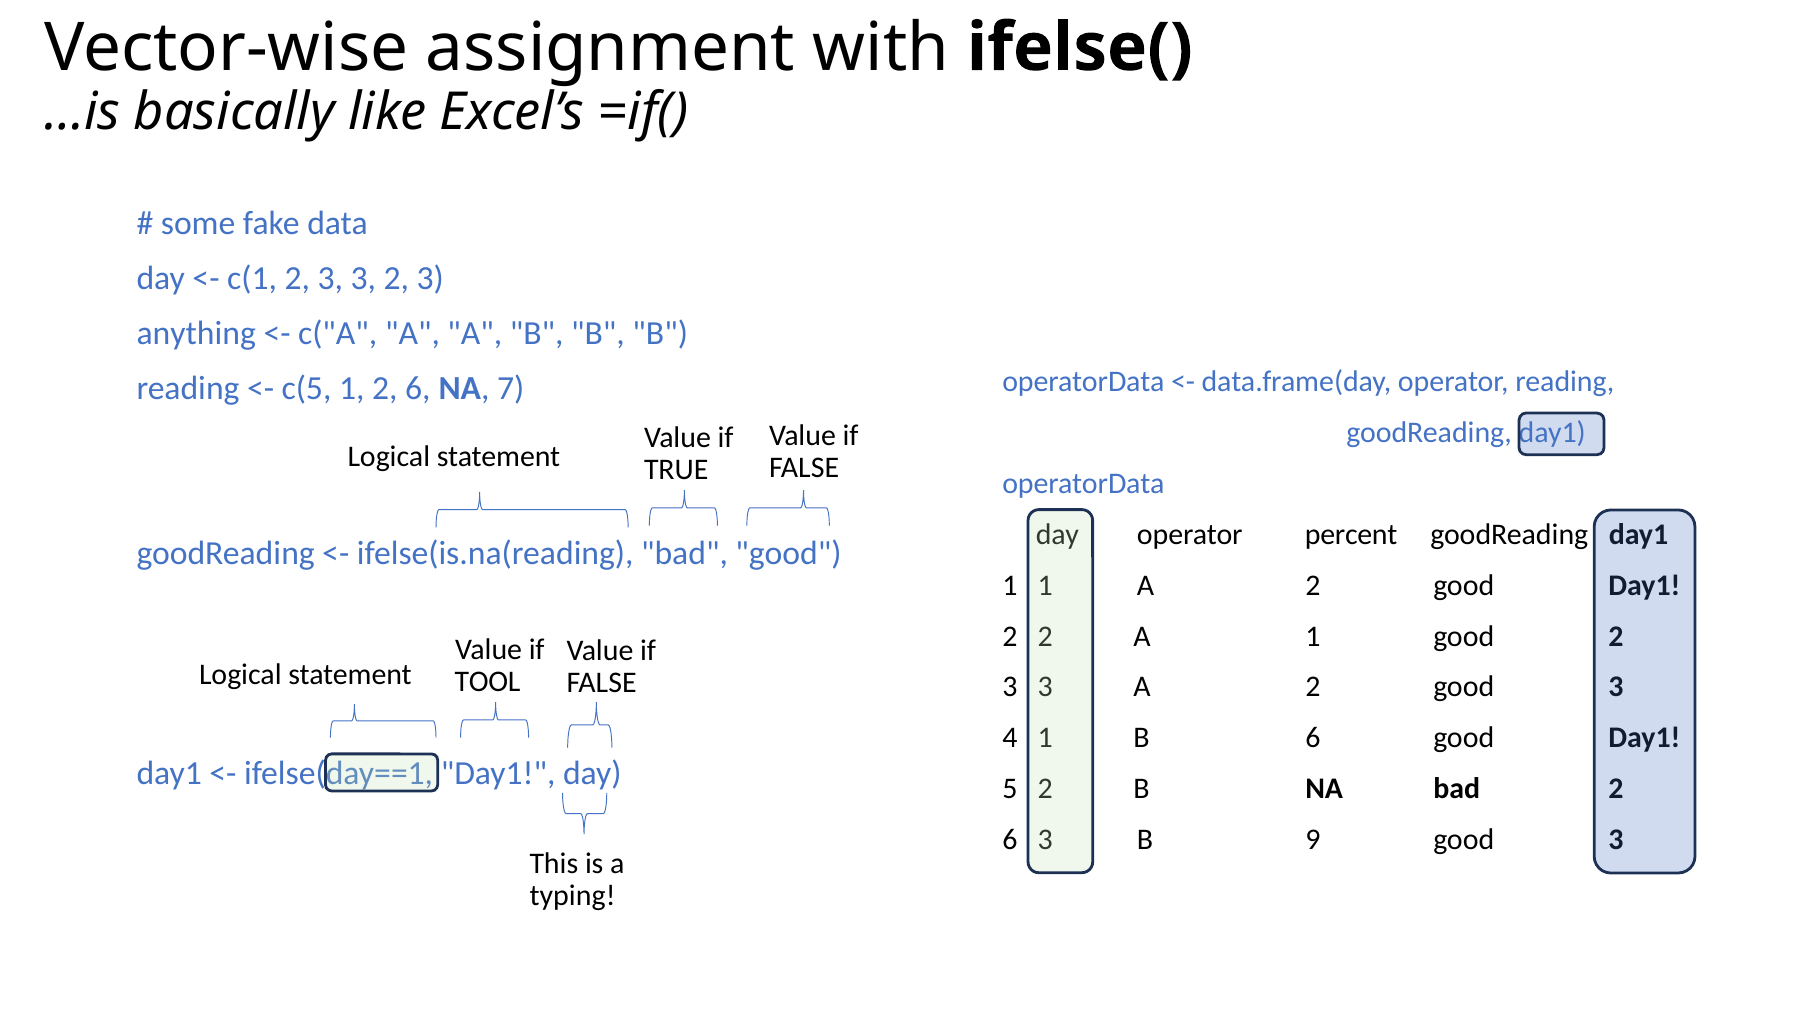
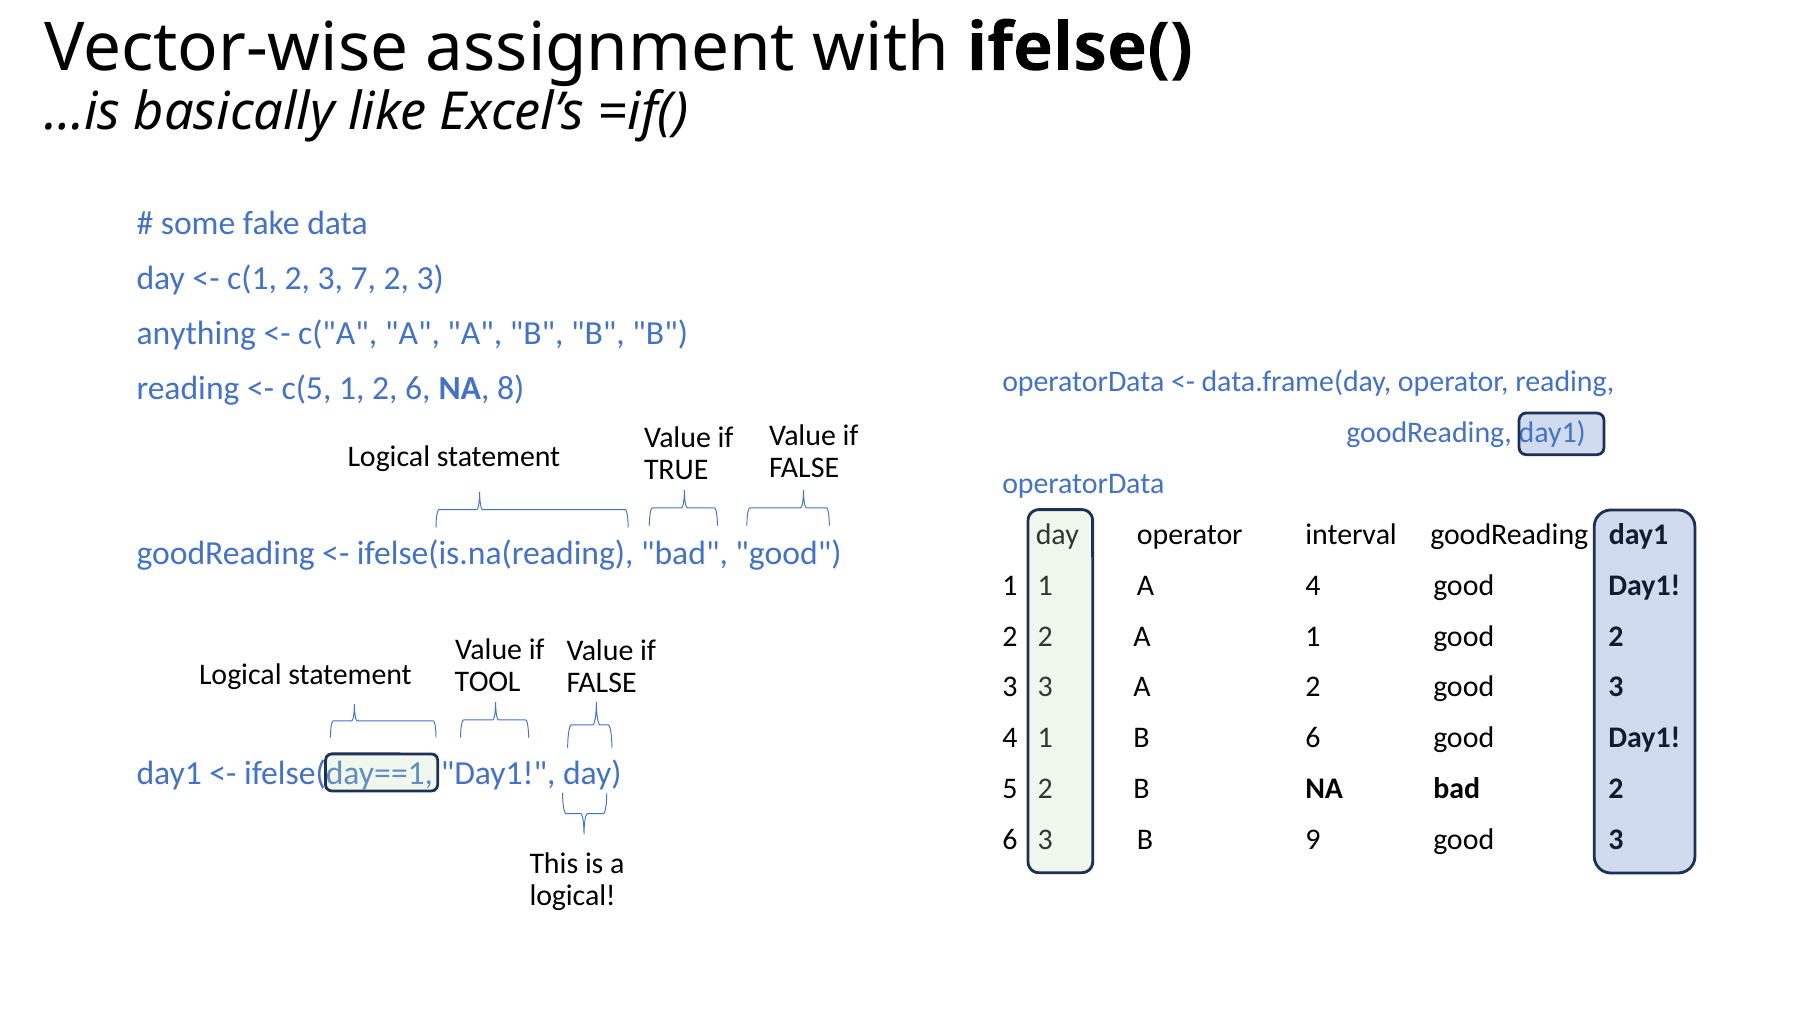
c(1 2 3 3: 3 -> 7
7: 7 -> 8
percent: percent -> interval
2 at (1313, 585): 2 -> 4
typing at (573, 896): typing -> logical
